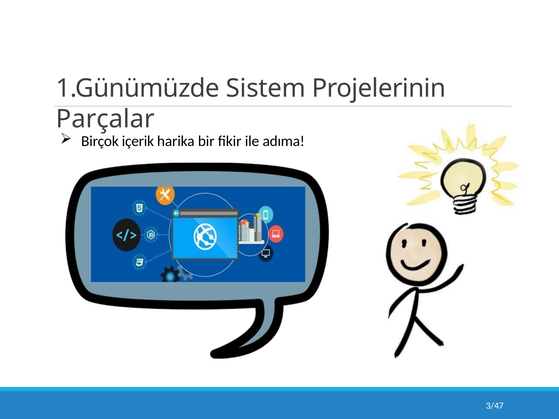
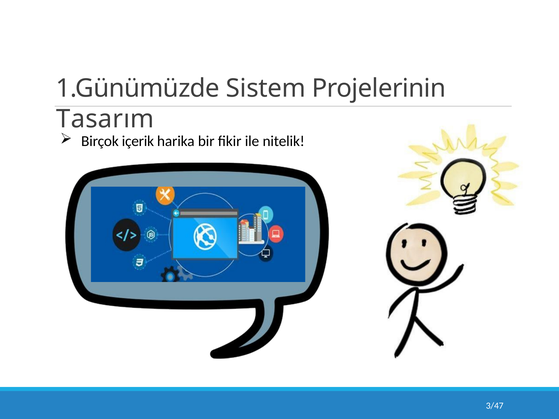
Parçalar: Parçalar -> Tasarım
adıma: adıma -> nitelik
